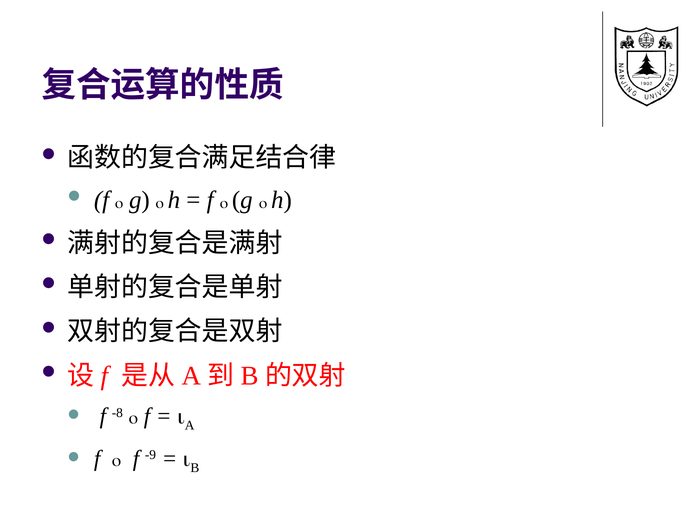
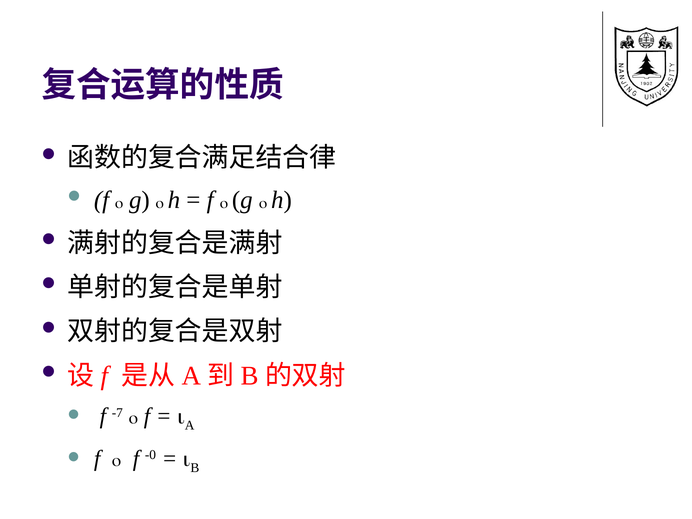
-8: -8 -> -7
-9: -9 -> -0
